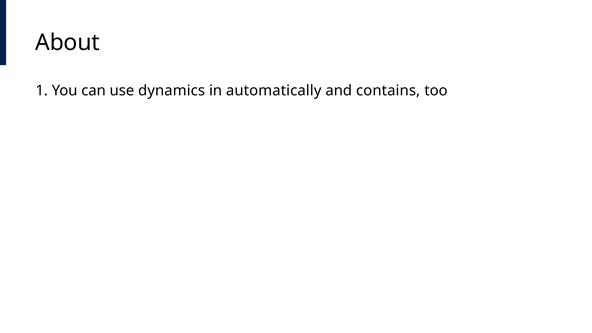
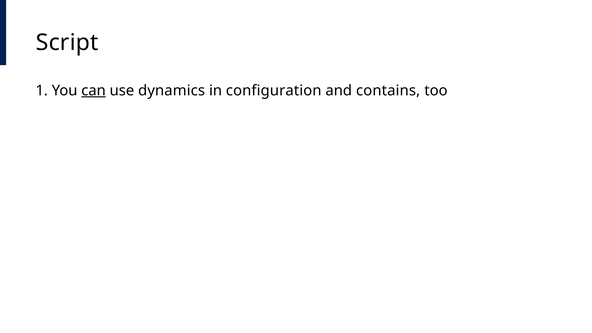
About: About -> Script
can underline: none -> present
automatically: automatically -> configuration
